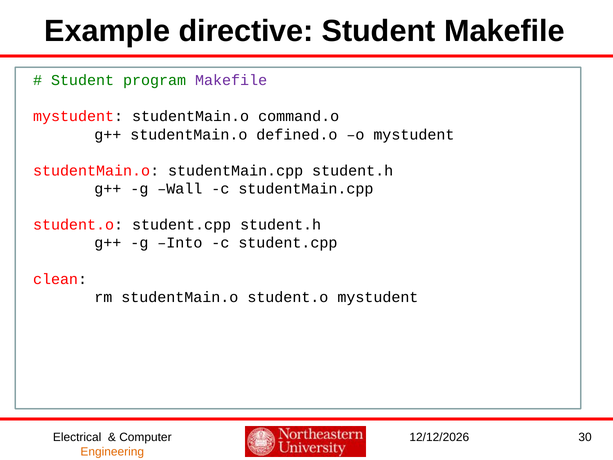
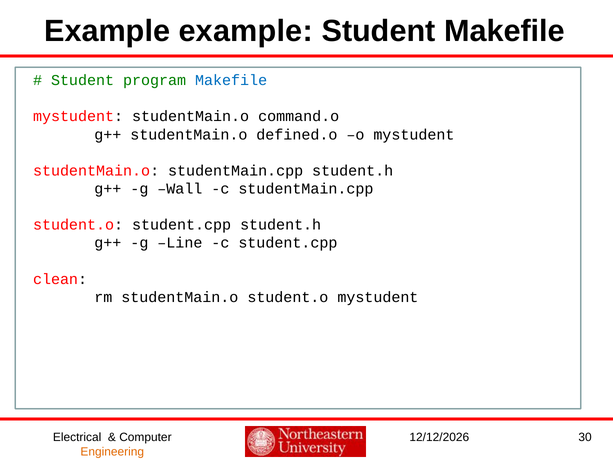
Example directive: directive -> example
Makefile at (231, 80) colour: purple -> blue
Into: Into -> Line
